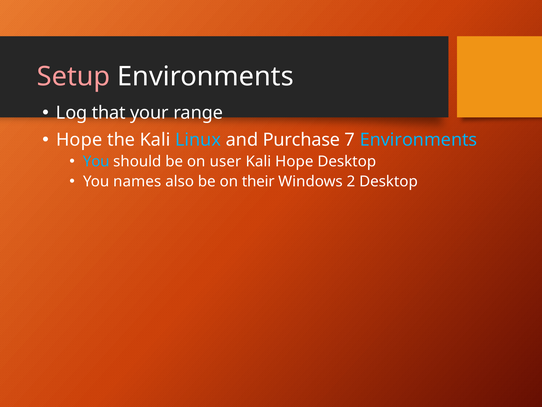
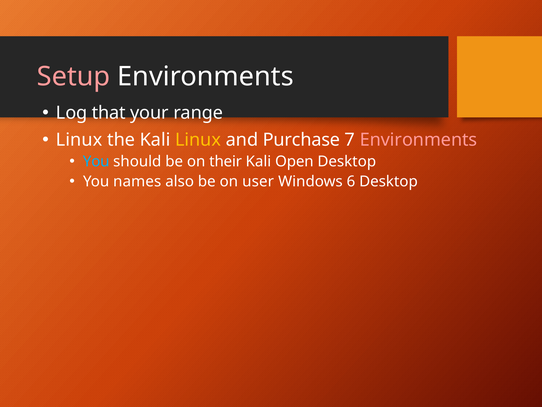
Hope at (79, 140): Hope -> Linux
Linux at (198, 140) colour: light blue -> yellow
Environments at (419, 140) colour: light blue -> pink
user: user -> their
Kali Hope: Hope -> Open
their: their -> user
2: 2 -> 6
